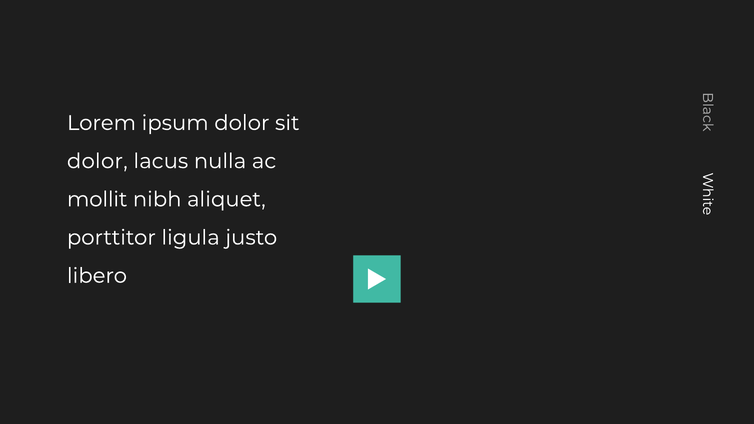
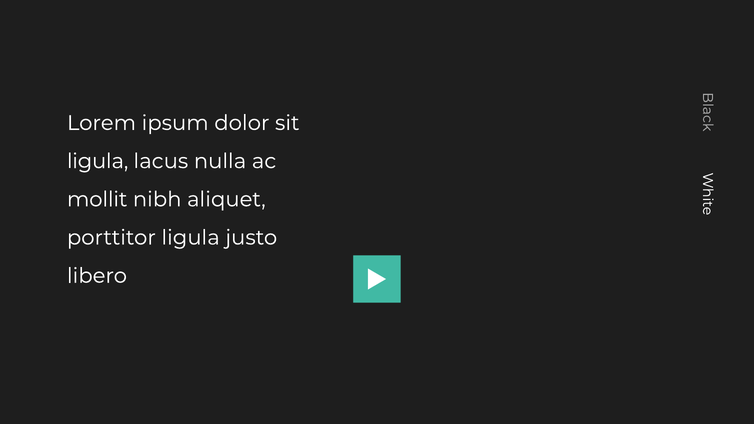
dolor at (97, 161): dolor -> ligula
